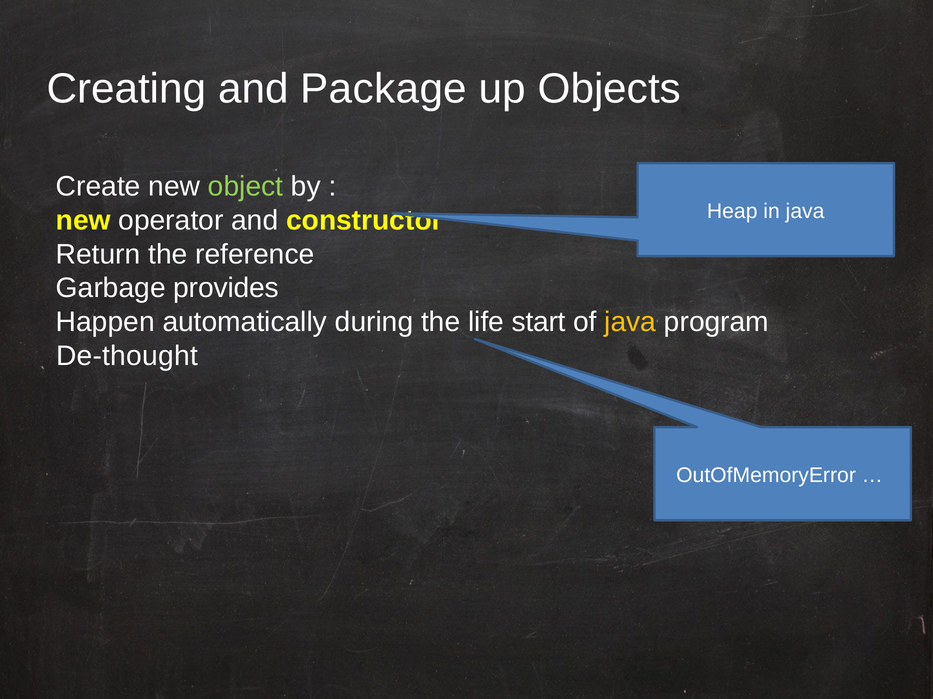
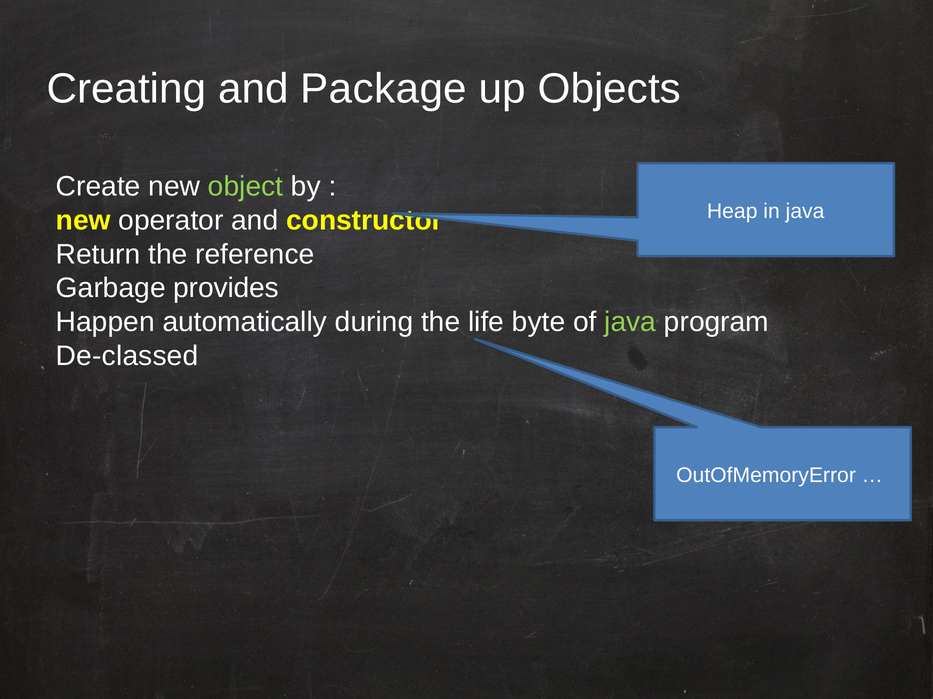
start: start -> byte
java at (630, 322) colour: yellow -> light green
De-thought: De-thought -> De-classed
